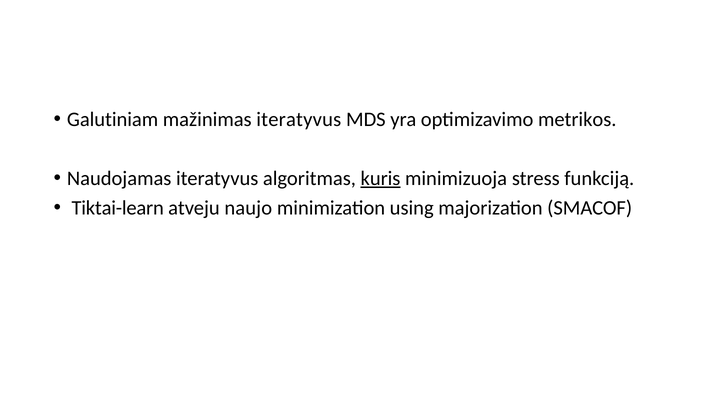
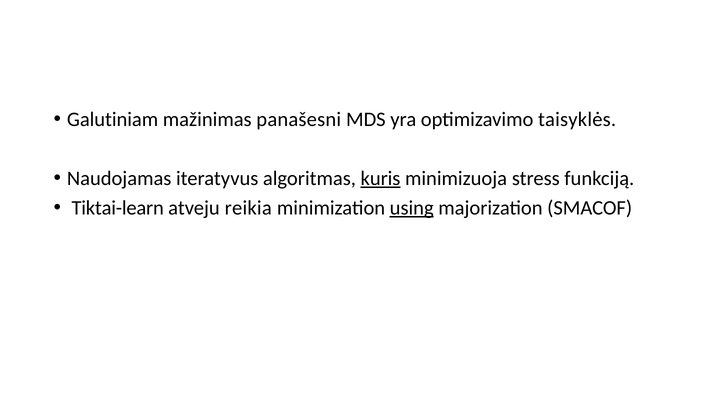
mažinimas iteratyvus: iteratyvus -> panašesni
metrikos: metrikos -> taisyklės
naujo: naujo -> reikia
using underline: none -> present
